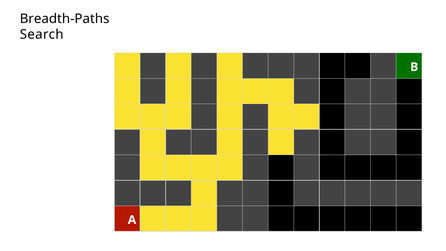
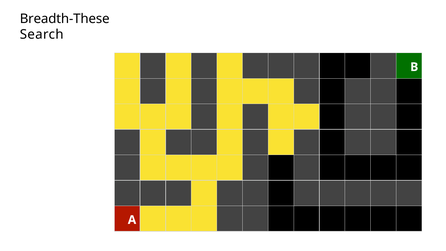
Breadth-Paths: Breadth-Paths -> Breadth-These
